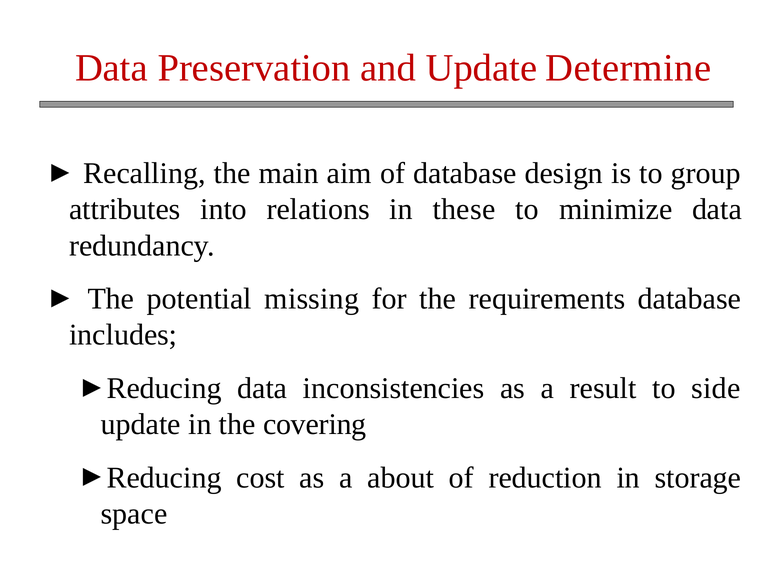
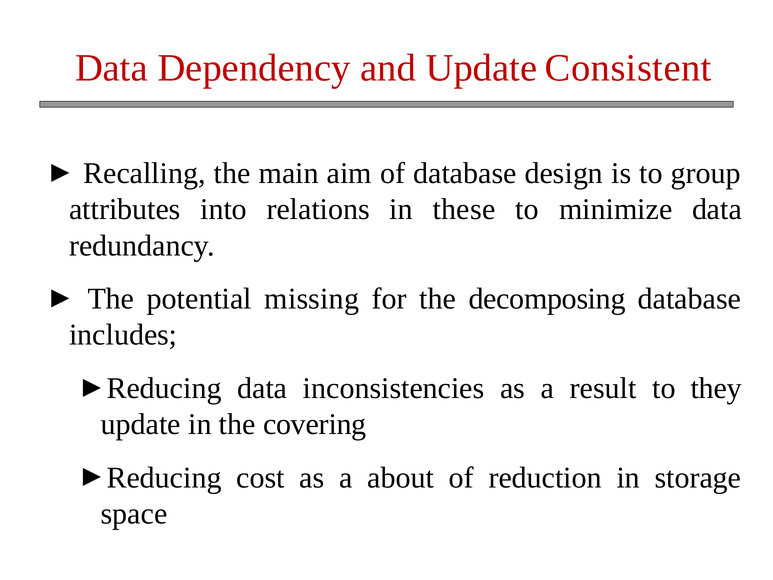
Preservation: Preservation -> Dependency
Determine: Determine -> Consistent
requirements: requirements -> decomposing
side: side -> they
